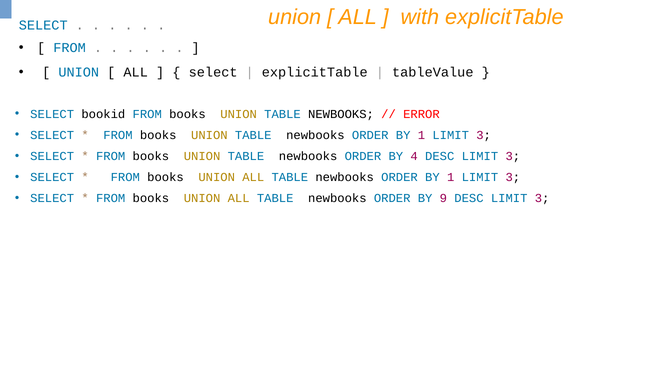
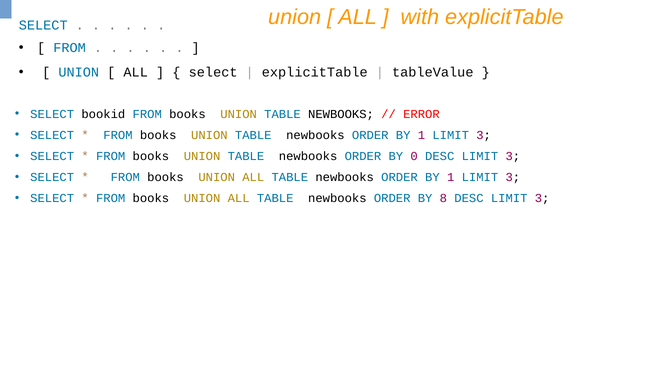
4: 4 -> 0
9: 9 -> 8
